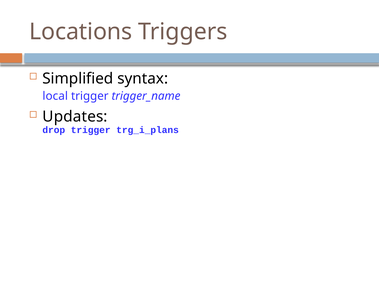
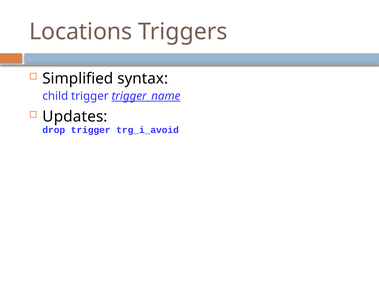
local: local -> child
trigger_name underline: none -> present
trg_i_plans: trg_i_plans -> trg_i_avoid
